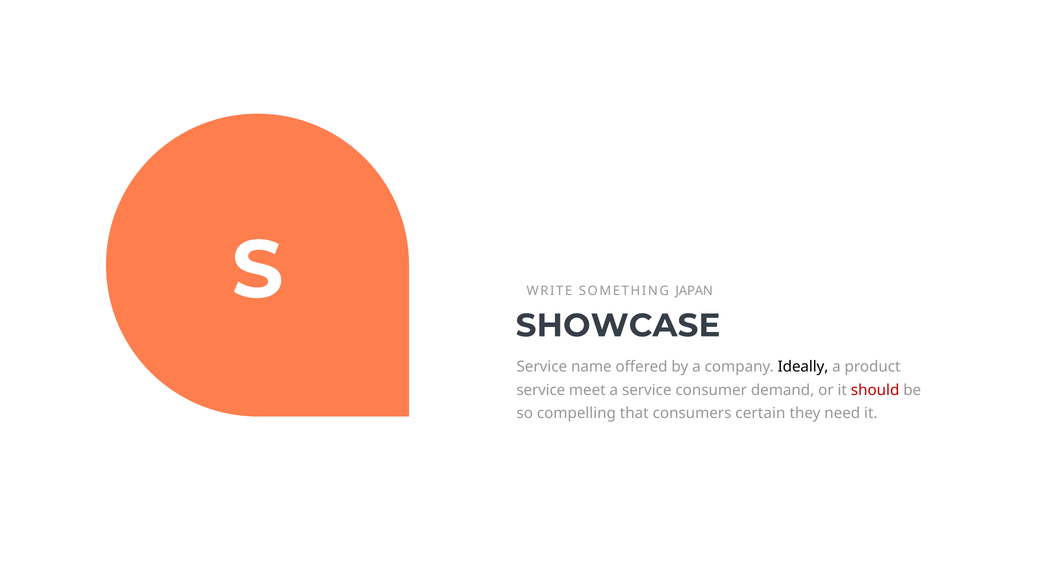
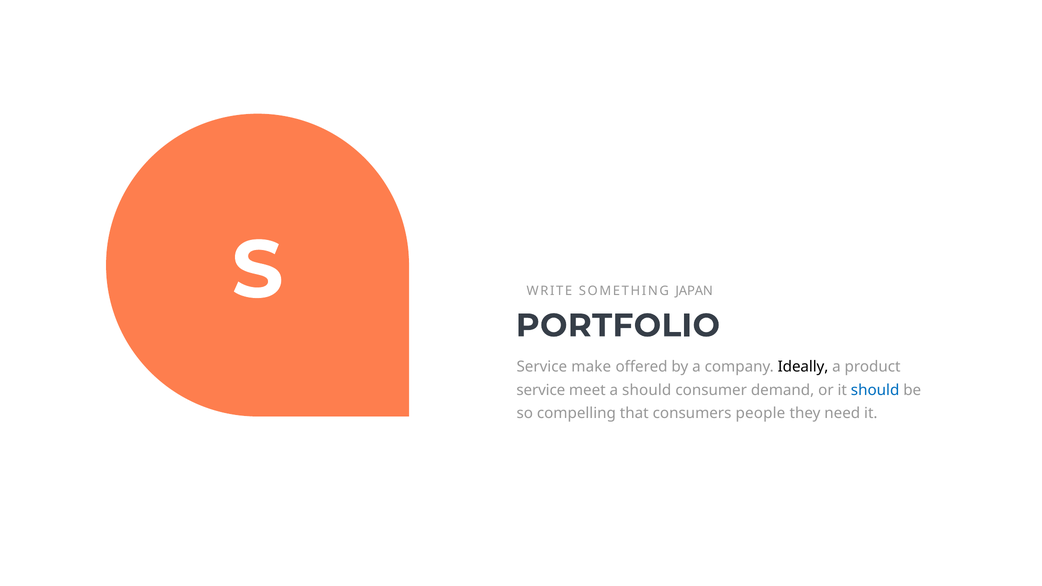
SHOWCASE: SHOWCASE -> PORTFOLIO
name: name -> make
a service: service -> should
should at (875, 390) colour: red -> blue
certain: certain -> people
